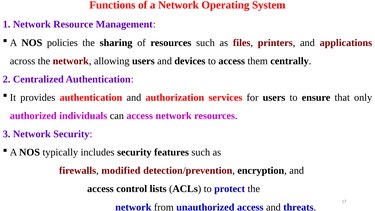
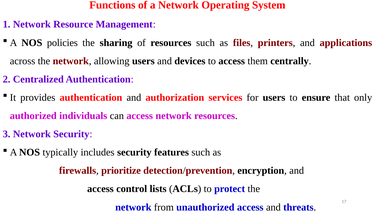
modified: modified -> prioritize
